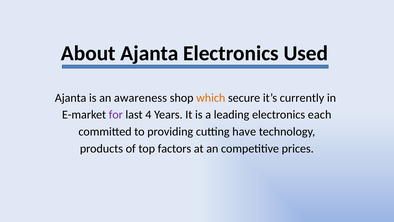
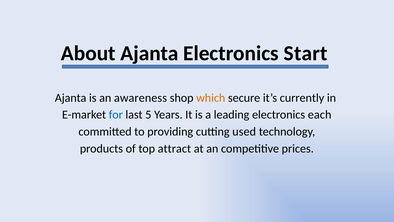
Used: Used -> Start
for colour: purple -> blue
4: 4 -> 5
have: have -> used
factors: factors -> attract
